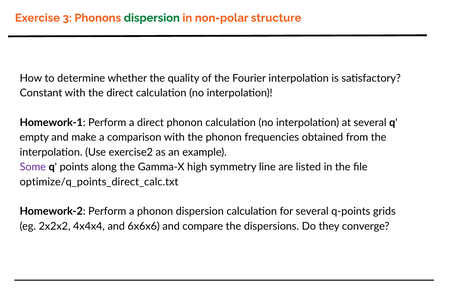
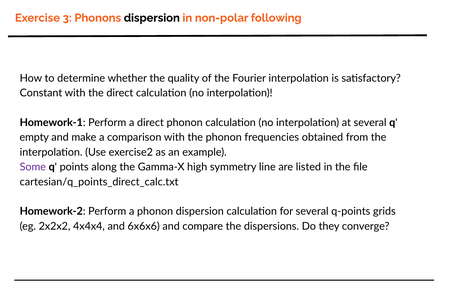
dispersion at (152, 18) colour: green -> black
structure: structure -> following
optimize/q_points_direct_calc.txt: optimize/q_points_direct_calc.txt -> cartesian/q_points_direct_calc.txt
